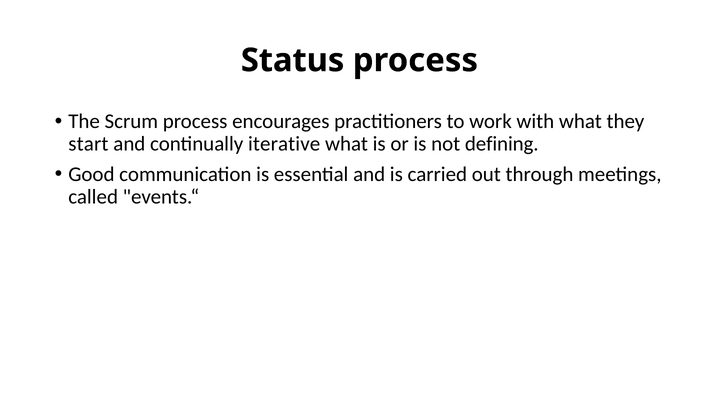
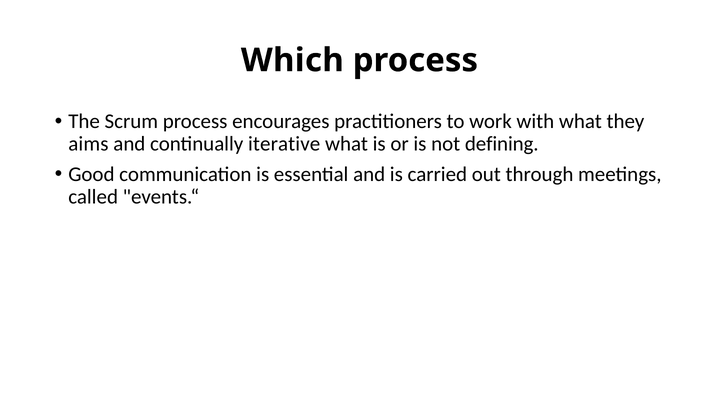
Status: Status -> Which
start: start -> aims
